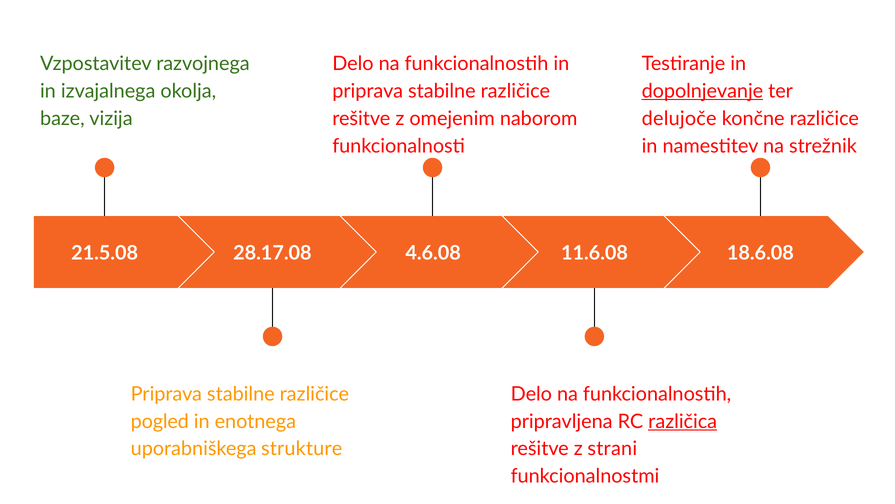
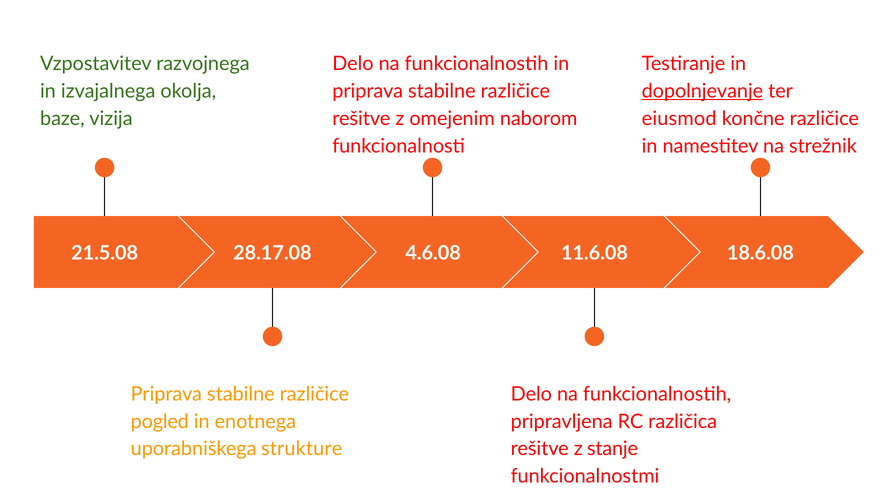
delujoče: delujoče -> eiusmod
različica underline: present -> none
strani: strani -> stanje
